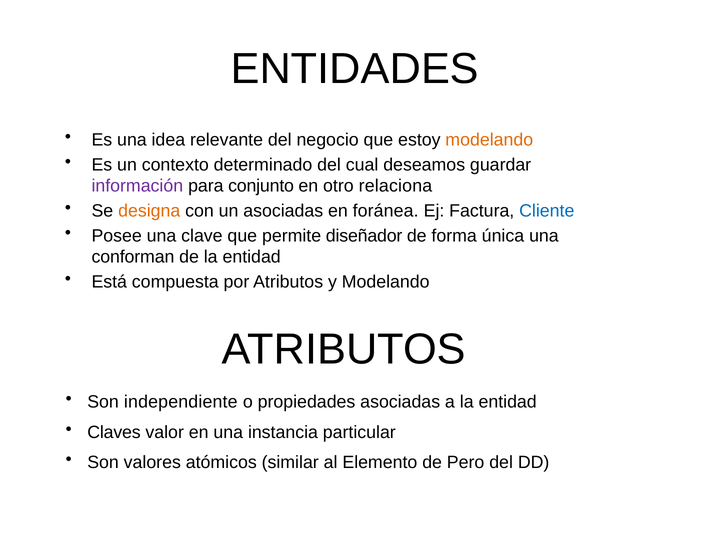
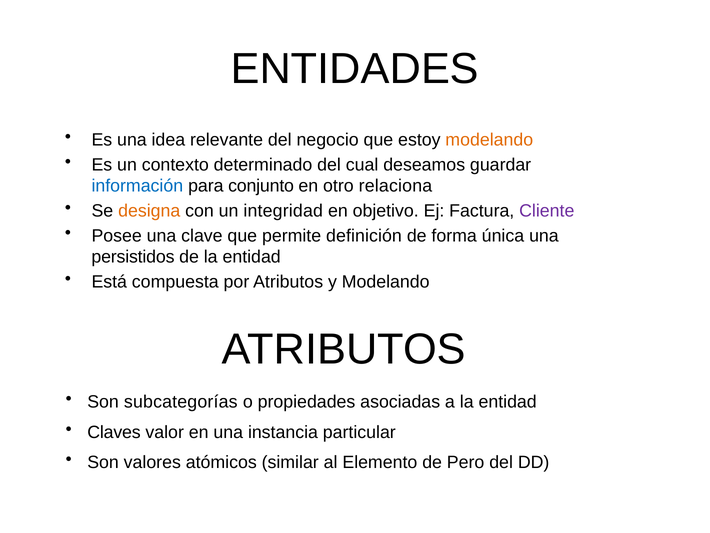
información colour: purple -> blue
un asociadas: asociadas -> integridad
foránea: foránea -> objetivo
Cliente colour: blue -> purple
diseñador: diseñador -> definición
conforman: conforman -> persistidos
independiente: independiente -> subcategorías
